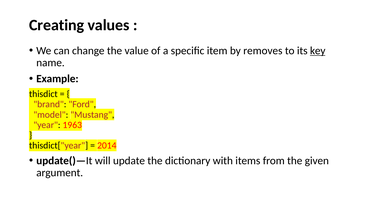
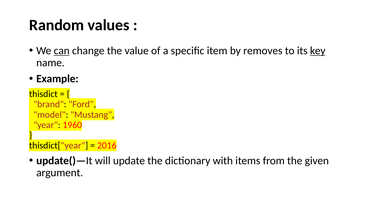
Creating: Creating -> Random
can underline: none -> present
1963: 1963 -> 1960
2014: 2014 -> 2016
